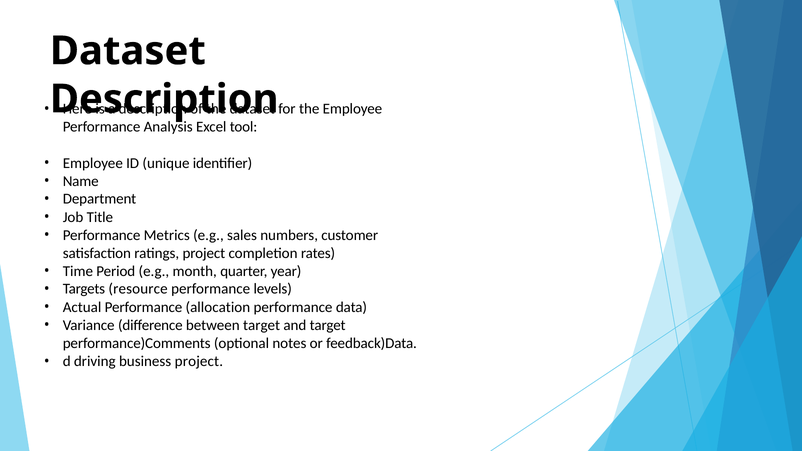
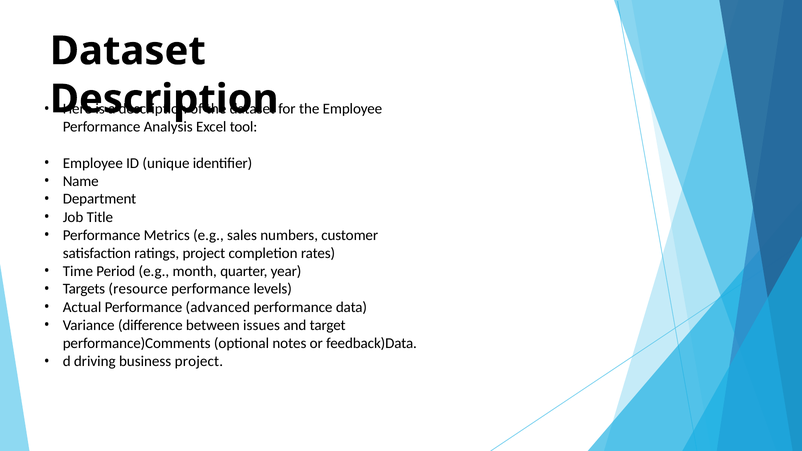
allocation: allocation -> advanced
between target: target -> issues
